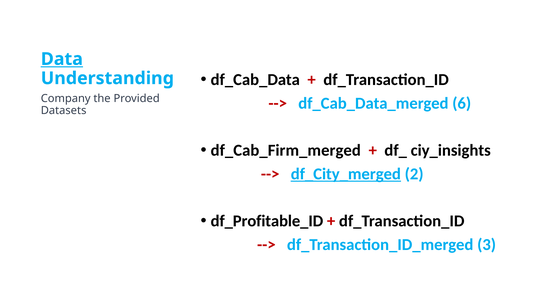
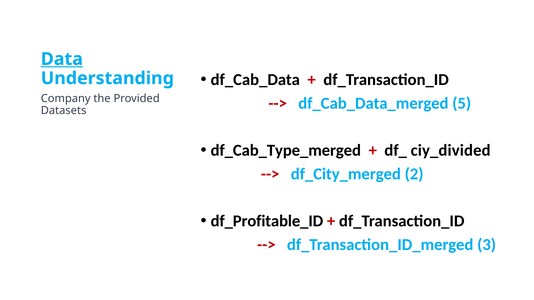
6: 6 -> 5
df_Cab_Firm_merged: df_Cab_Firm_merged -> df_Cab_Type_merged
ciy_insights: ciy_insights -> ciy_divided
df_City_merged underline: present -> none
